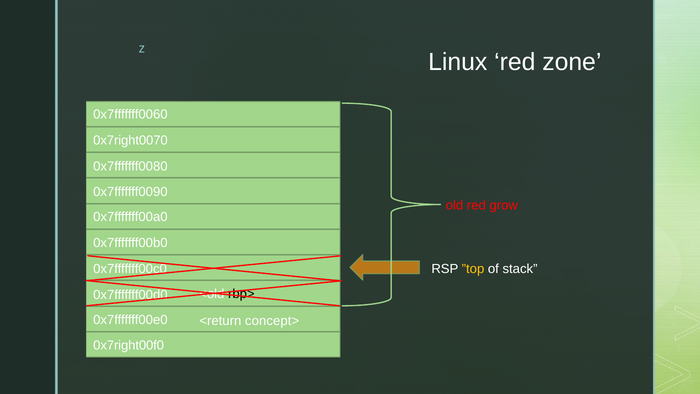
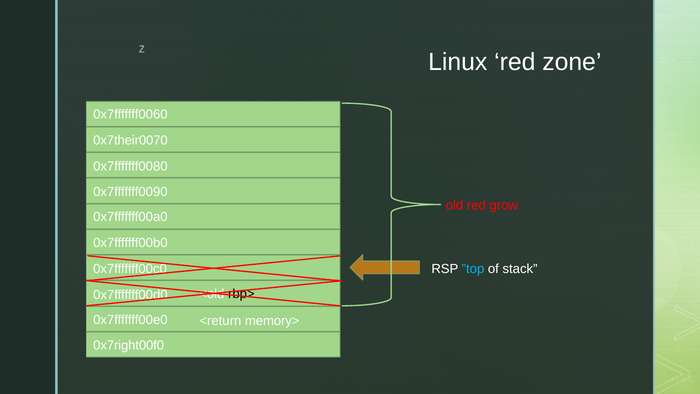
0x7right0070: 0x7right0070 -> 0x7their0070
”top colour: yellow -> light blue
concept>: concept> -> memory>
